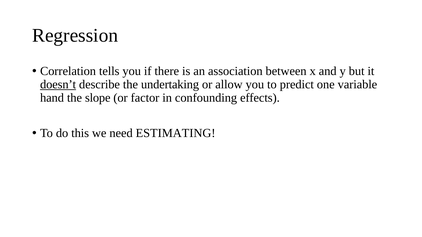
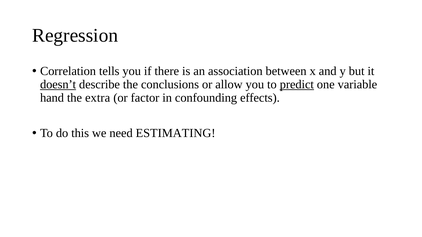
undertaking: undertaking -> conclusions
predict underline: none -> present
slope: slope -> extra
